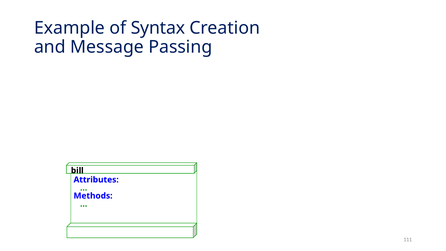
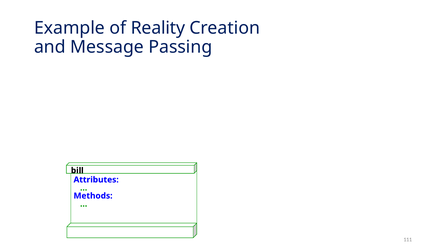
Syntax: Syntax -> Reality
